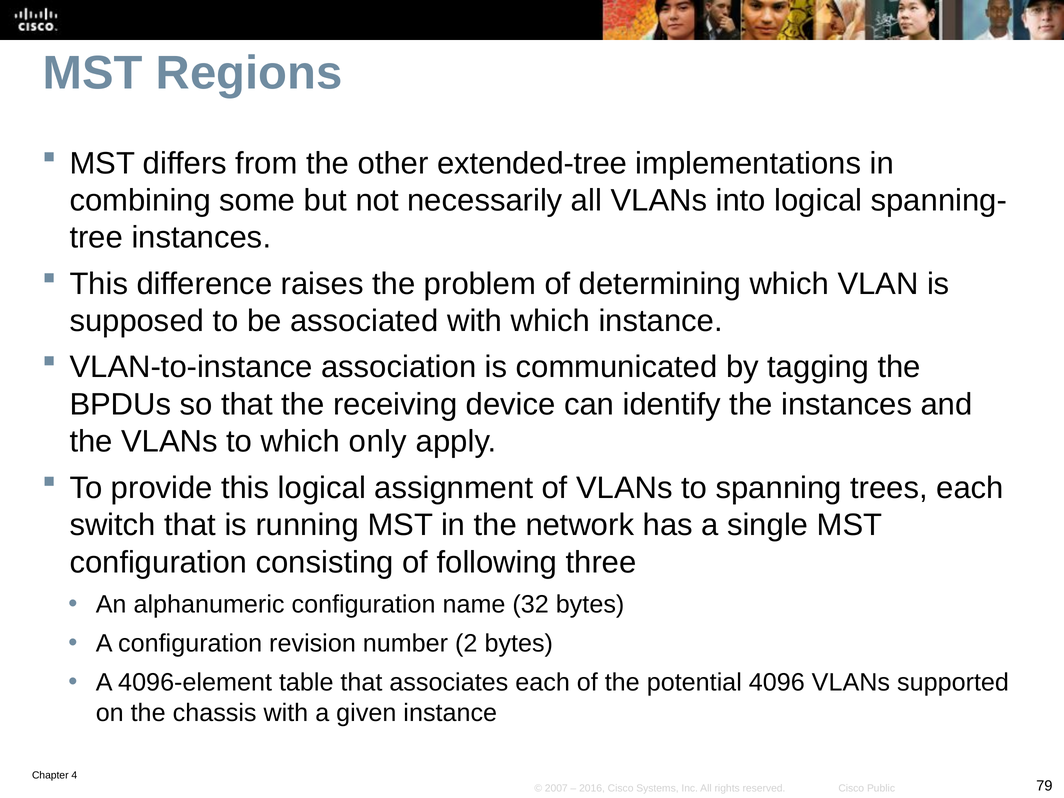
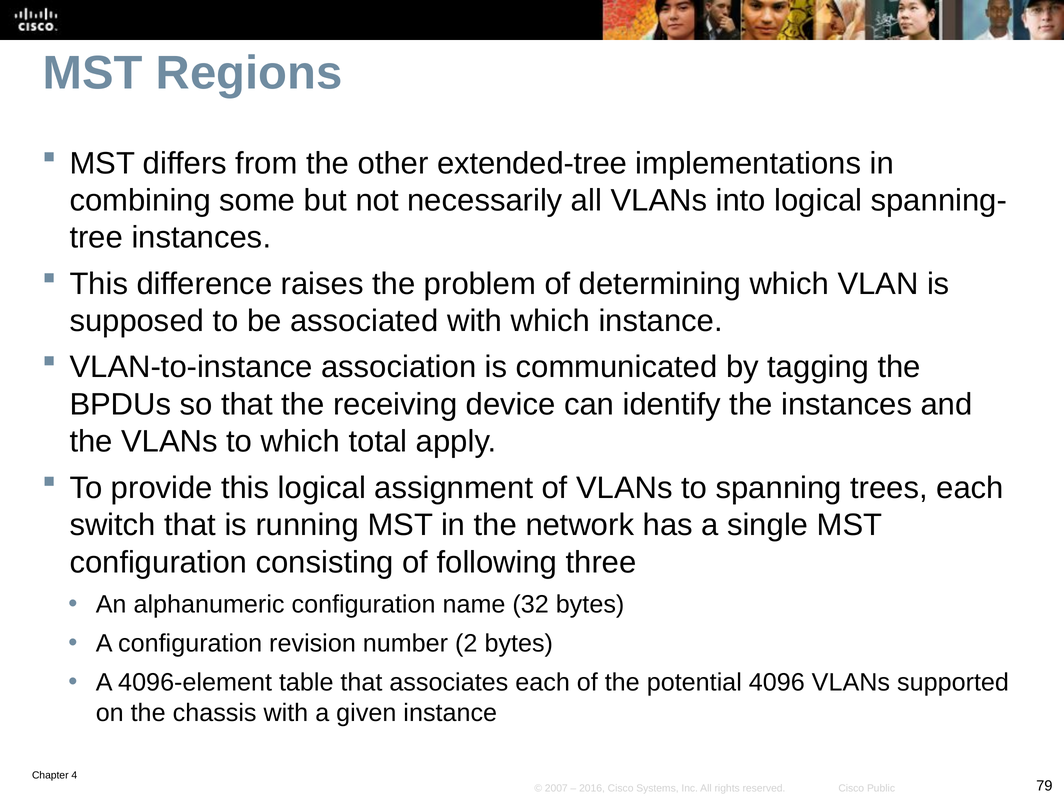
only: only -> total
